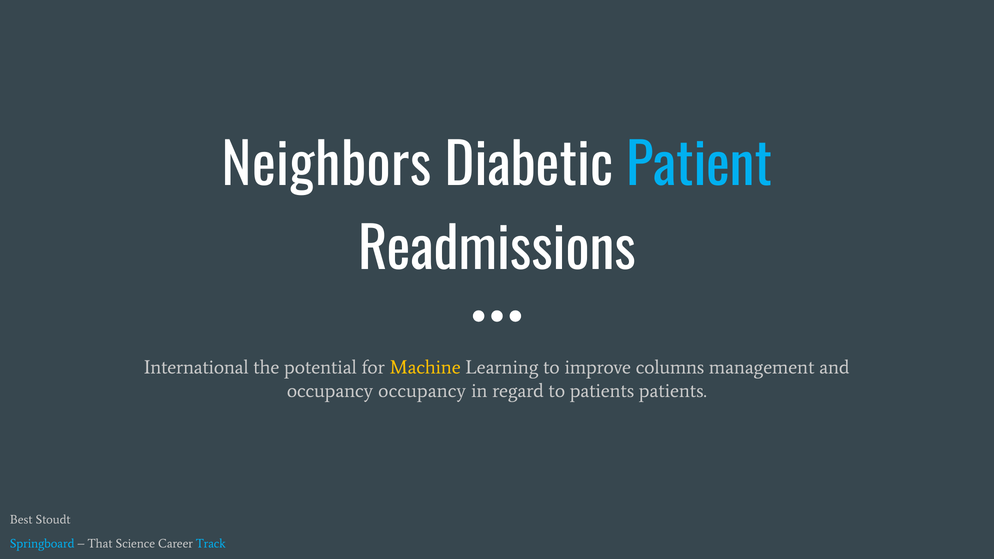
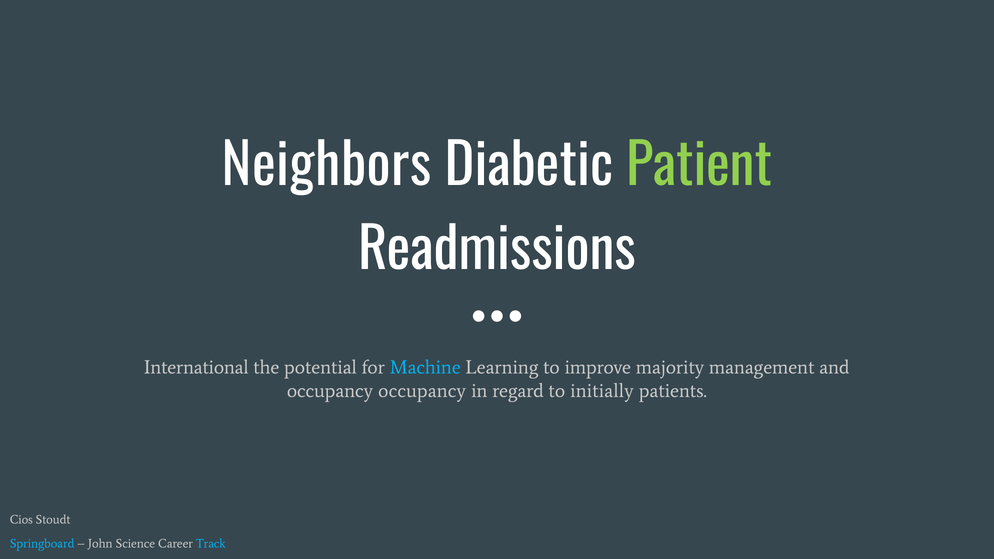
Patient colour: light blue -> light green
Machine colour: yellow -> light blue
columns: columns -> majority
to patients: patients -> initially
Best: Best -> Cios
That: That -> John
